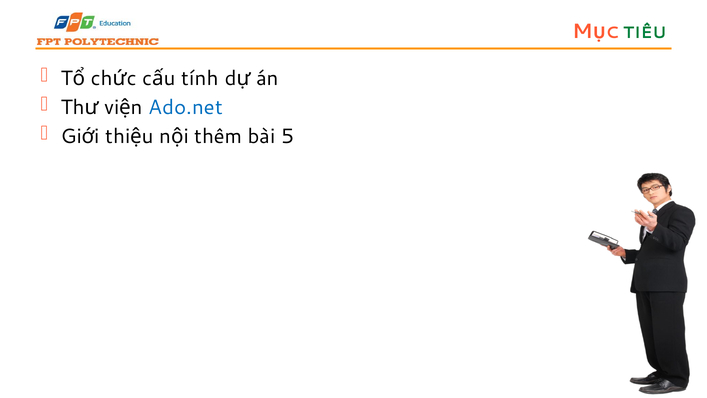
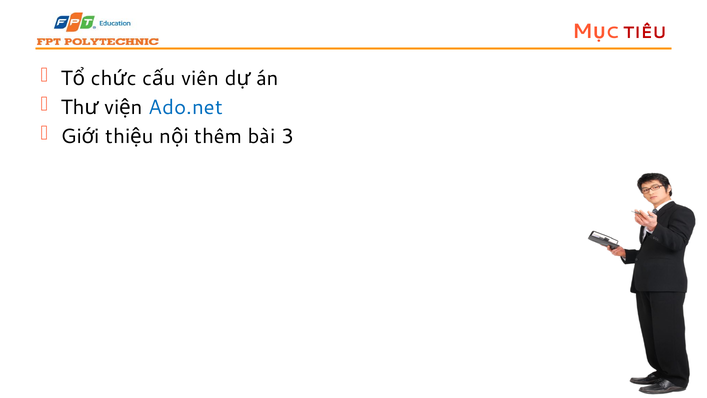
TIÊU colour: green -> red
tính: tính -> viên
5: 5 -> 3
